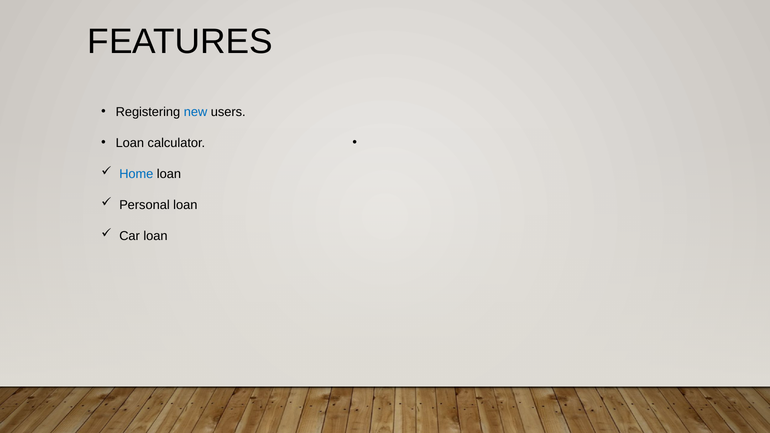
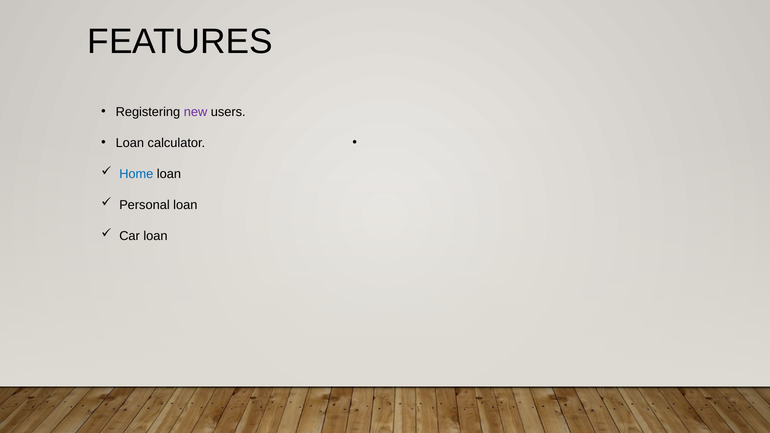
new colour: blue -> purple
